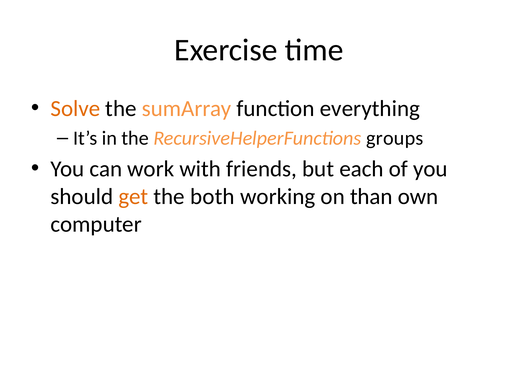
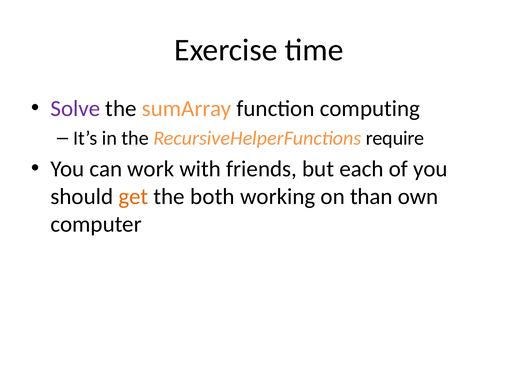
Solve colour: orange -> purple
everything: everything -> computing
groups: groups -> require
